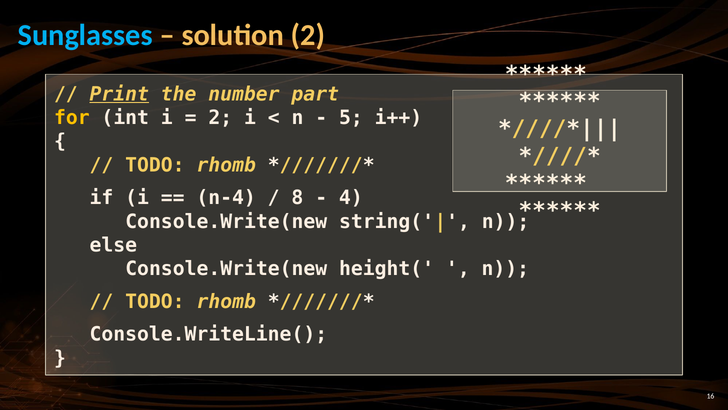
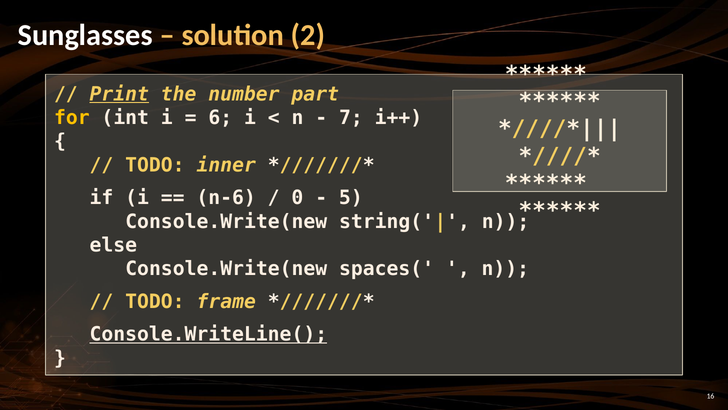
Sunglasses colour: light blue -> white
2 at (220, 118): 2 -> 6
5: 5 -> 7
rhomb at (226, 165): rhomb -> inner
n-4: n-4 -> n-6
8: 8 -> 0
4: 4 -> 5
height(: height( -> spaces(
rhomb at (226, 301): rhomb -> frame
Console.WriteLine( underline: none -> present
